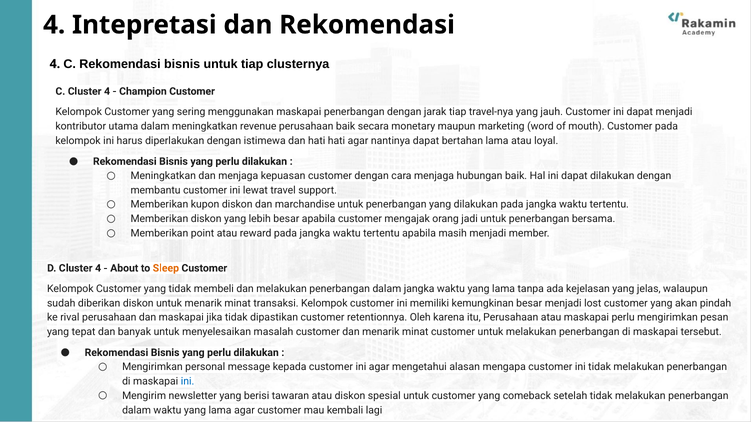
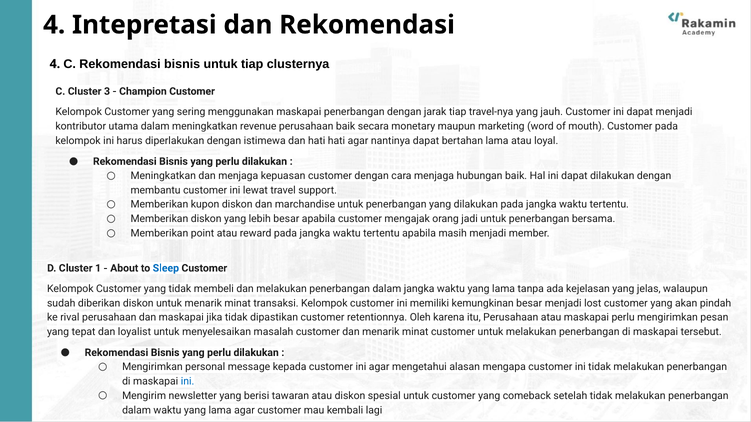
C Cluster 4: 4 -> 3
D Cluster 4: 4 -> 1
Sleep colour: orange -> blue
banyak: banyak -> loyalist
